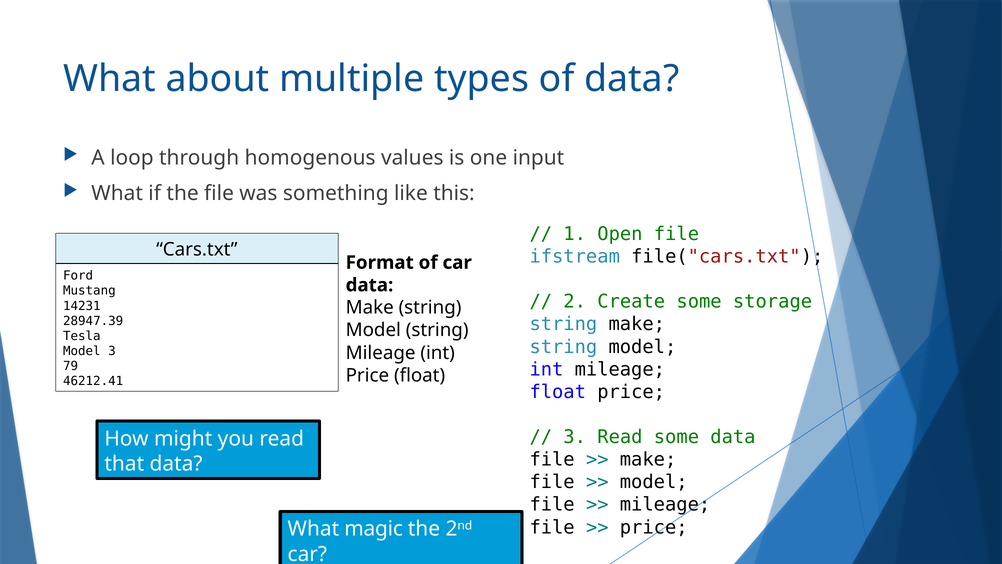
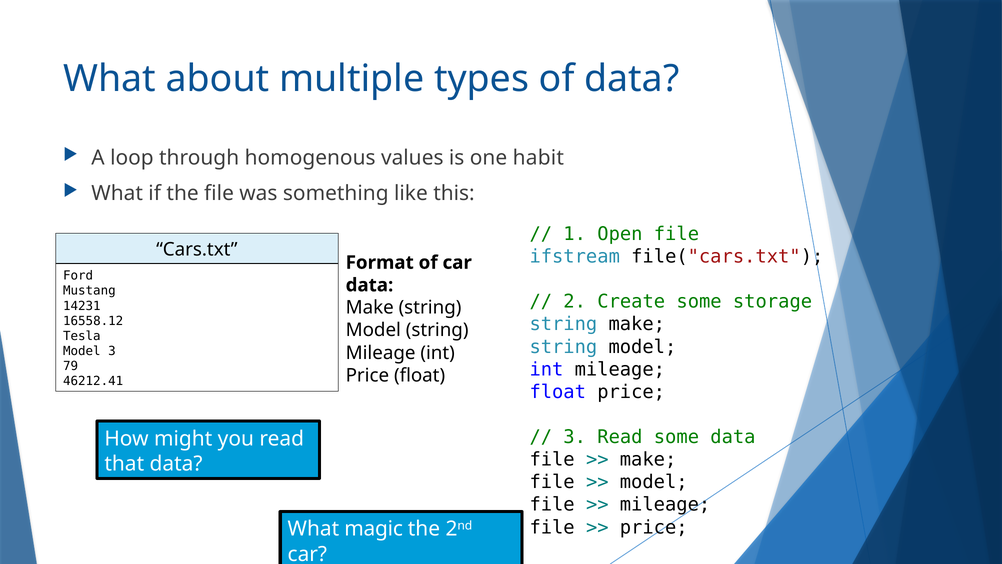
input: input -> habit
28947.39: 28947.39 -> 16558.12
